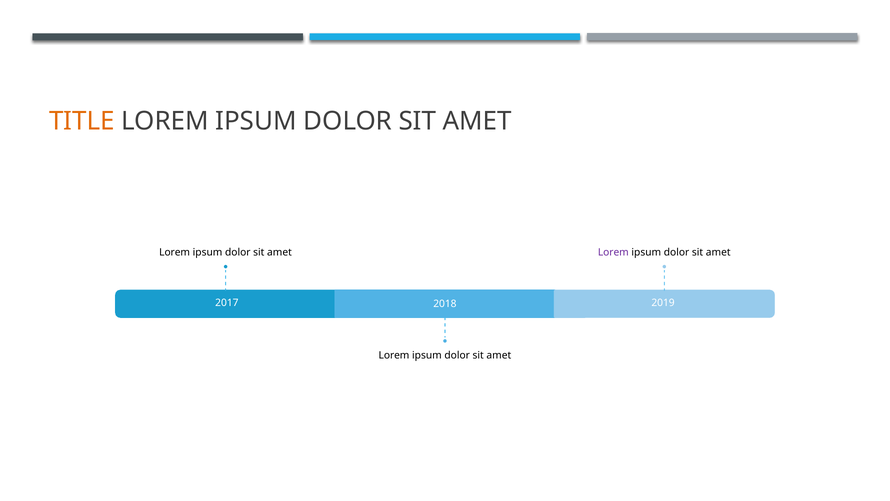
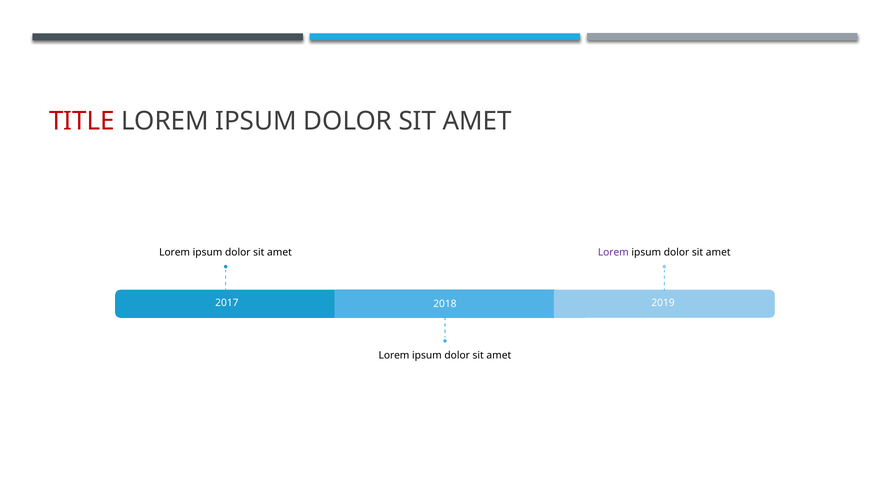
TITLE colour: orange -> red
